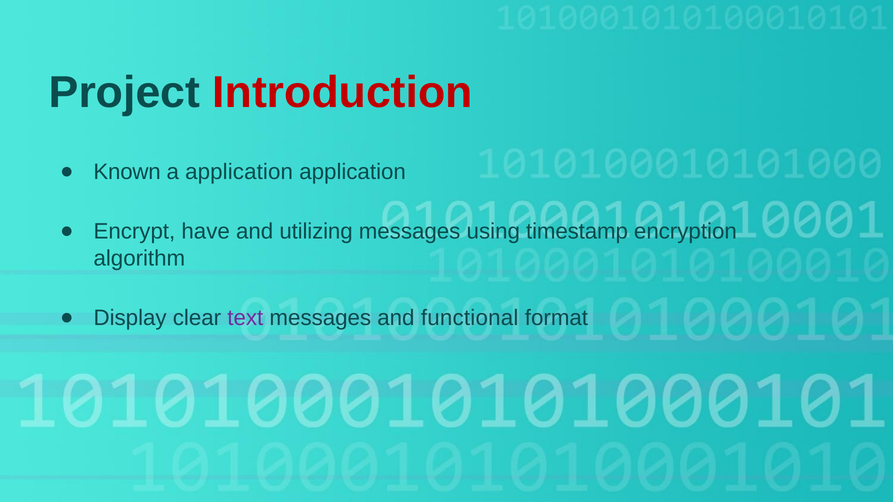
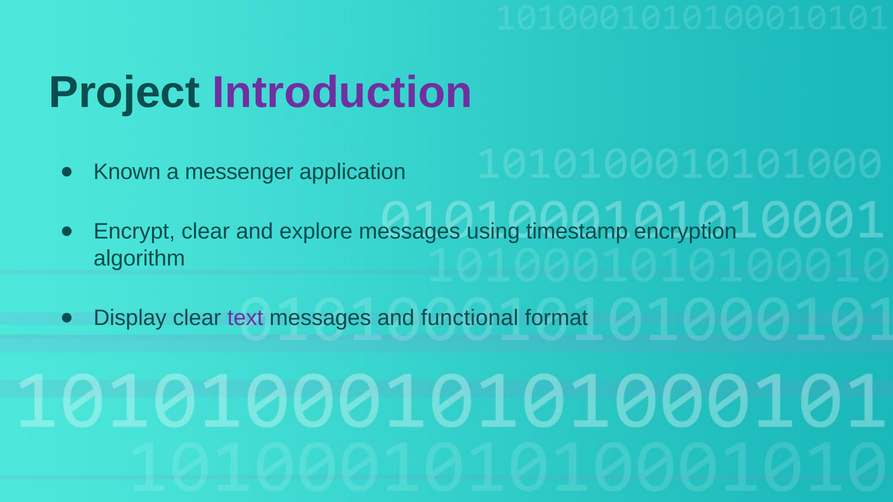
Introduction colour: red -> purple
a application: application -> messenger
Encrypt have: have -> clear
utilizing: utilizing -> explore
